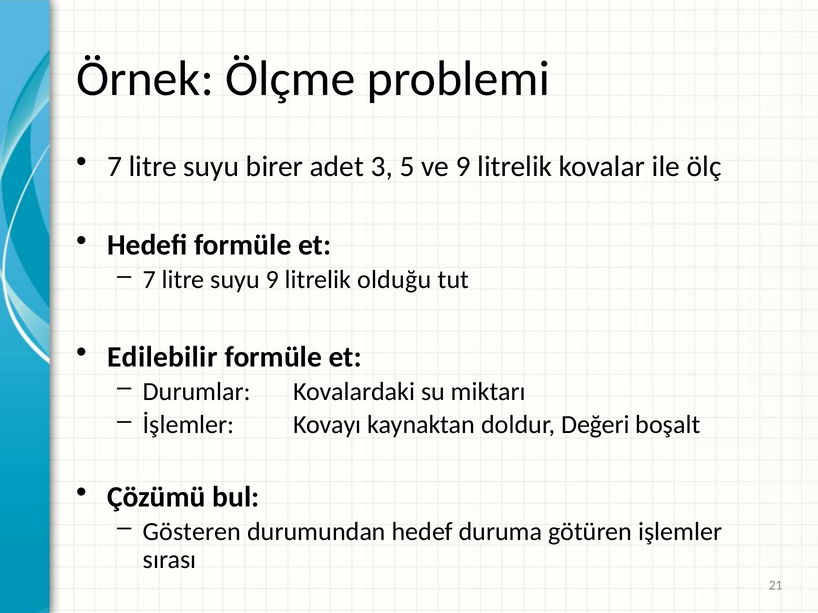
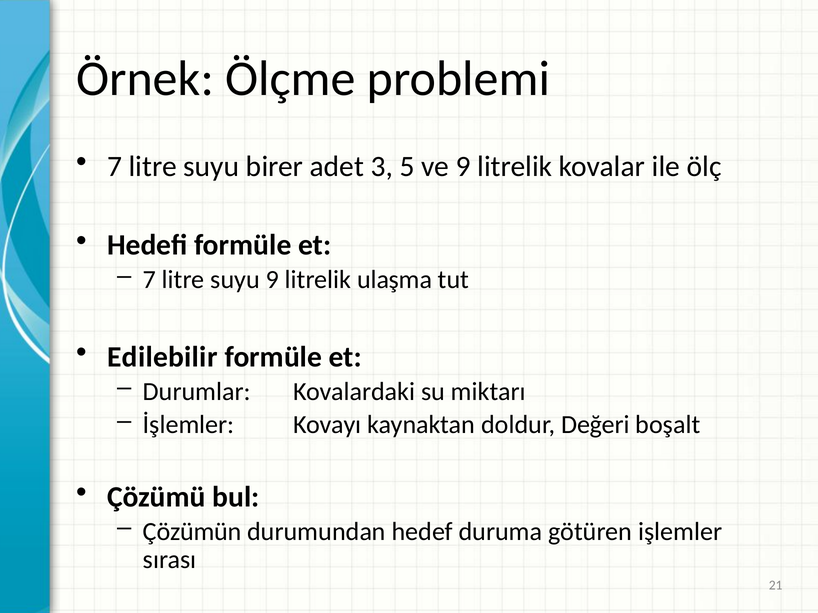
olduğu: olduğu -> ulaşma
Gösteren: Gösteren -> Çözümün
